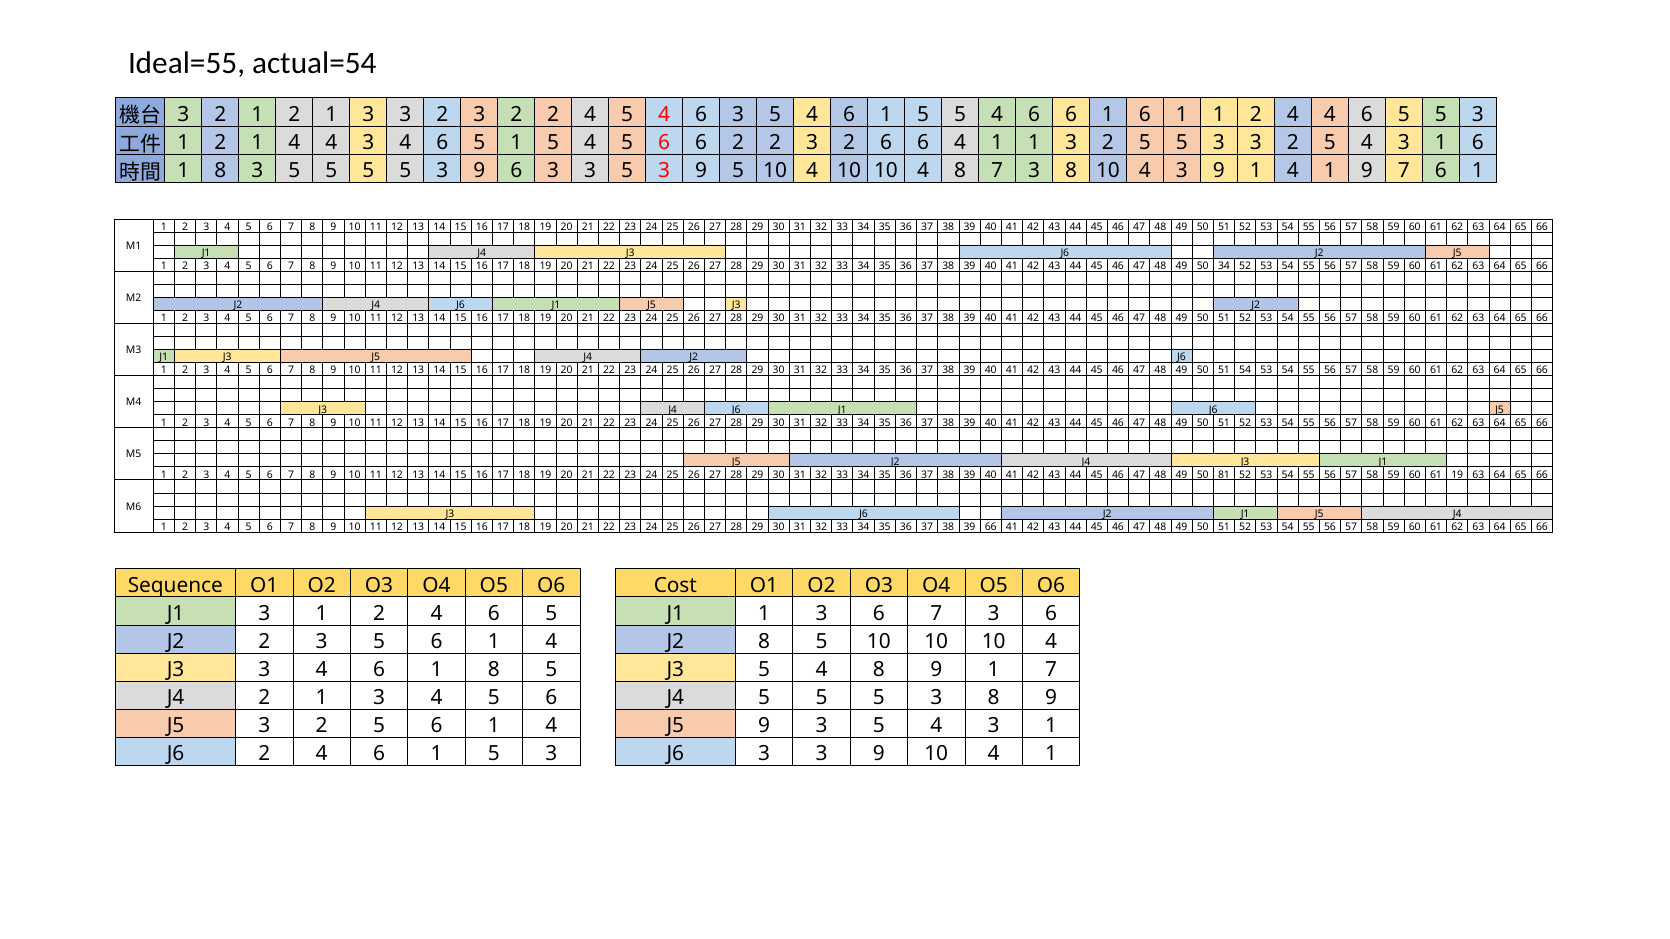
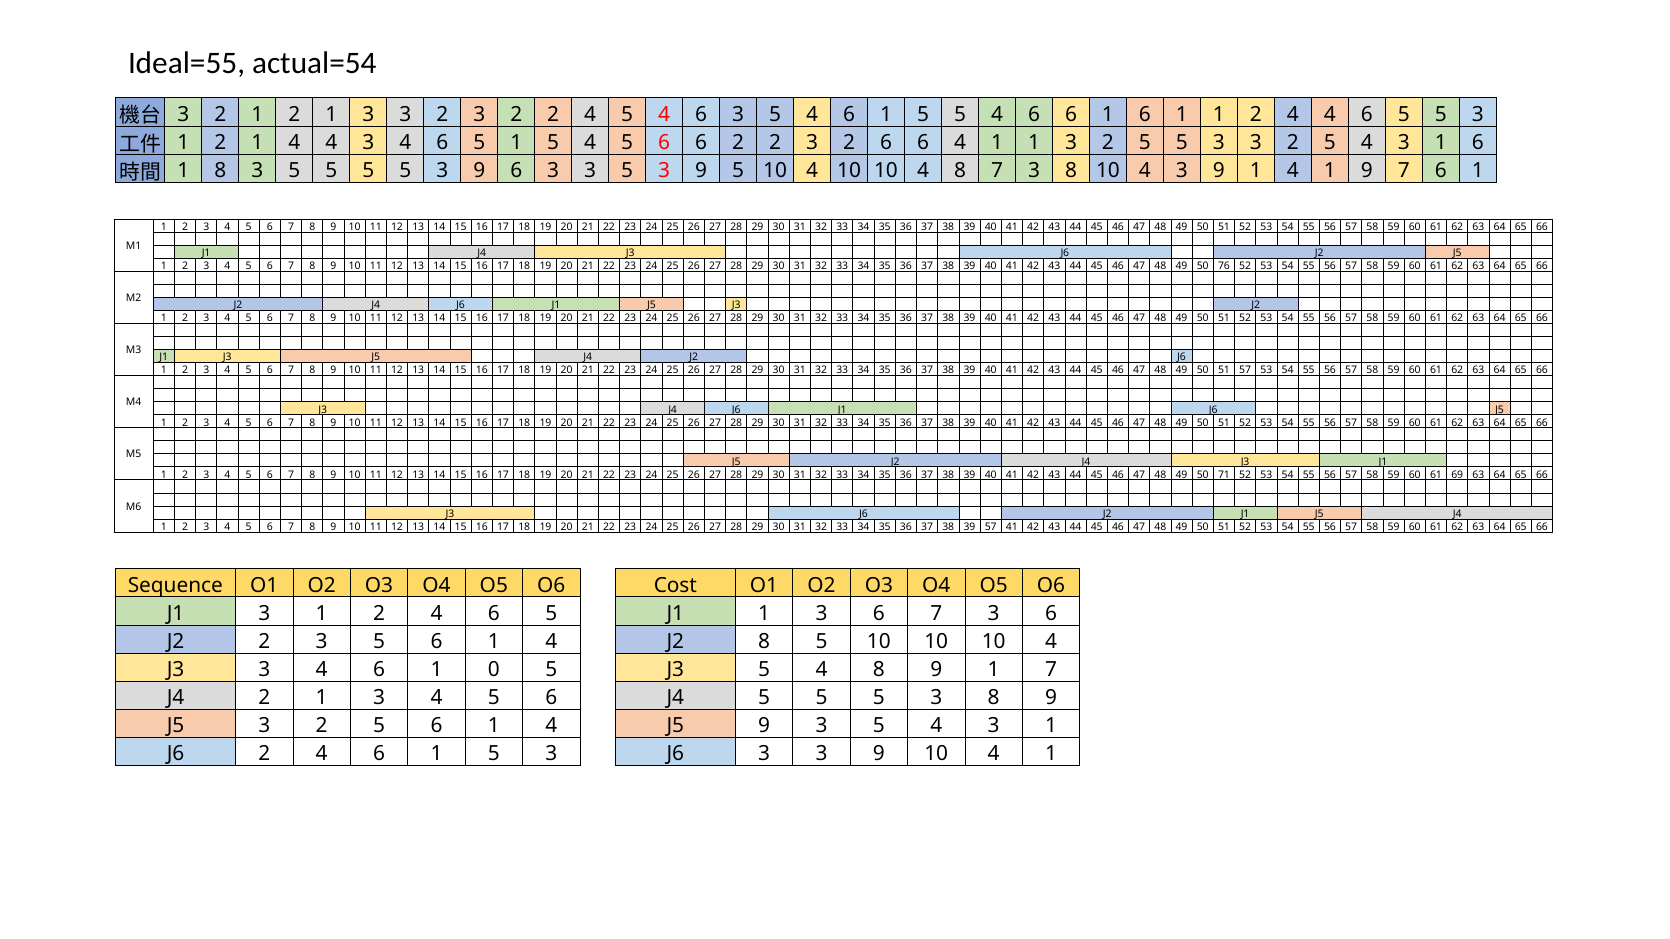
50 34: 34 -> 76
51 54: 54 -> 57
81: 81 -> 71
61 19: 19 -> 69
39 66: 66 -> 57
6 1 8: 8 -> 0
